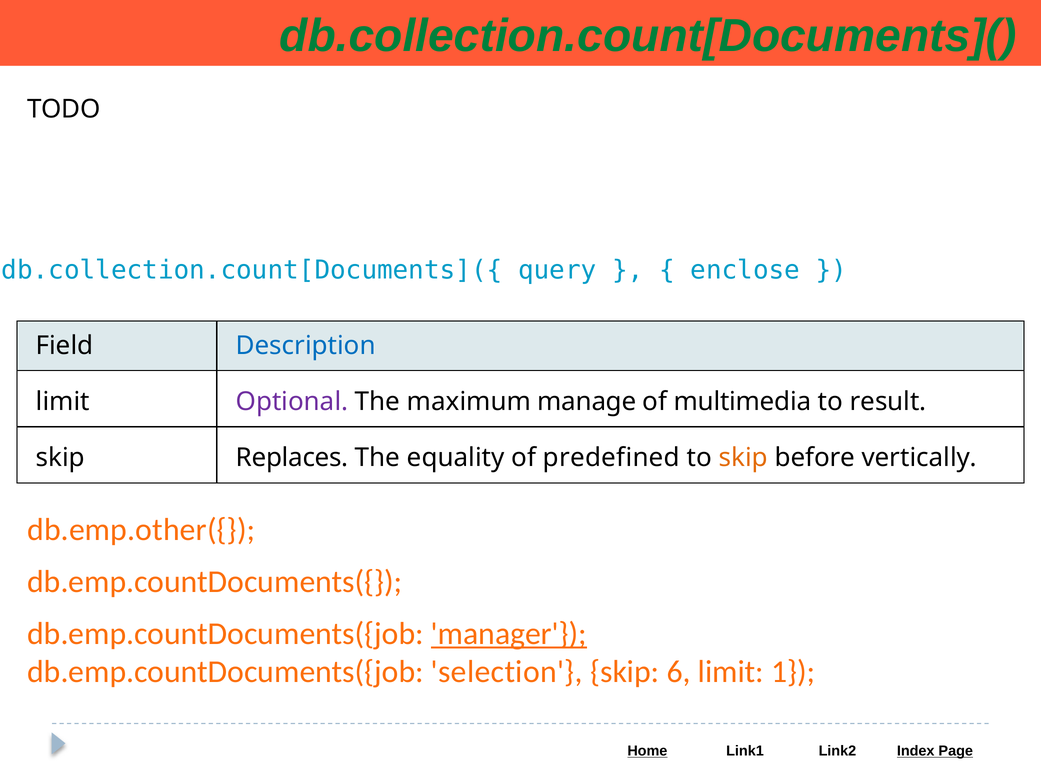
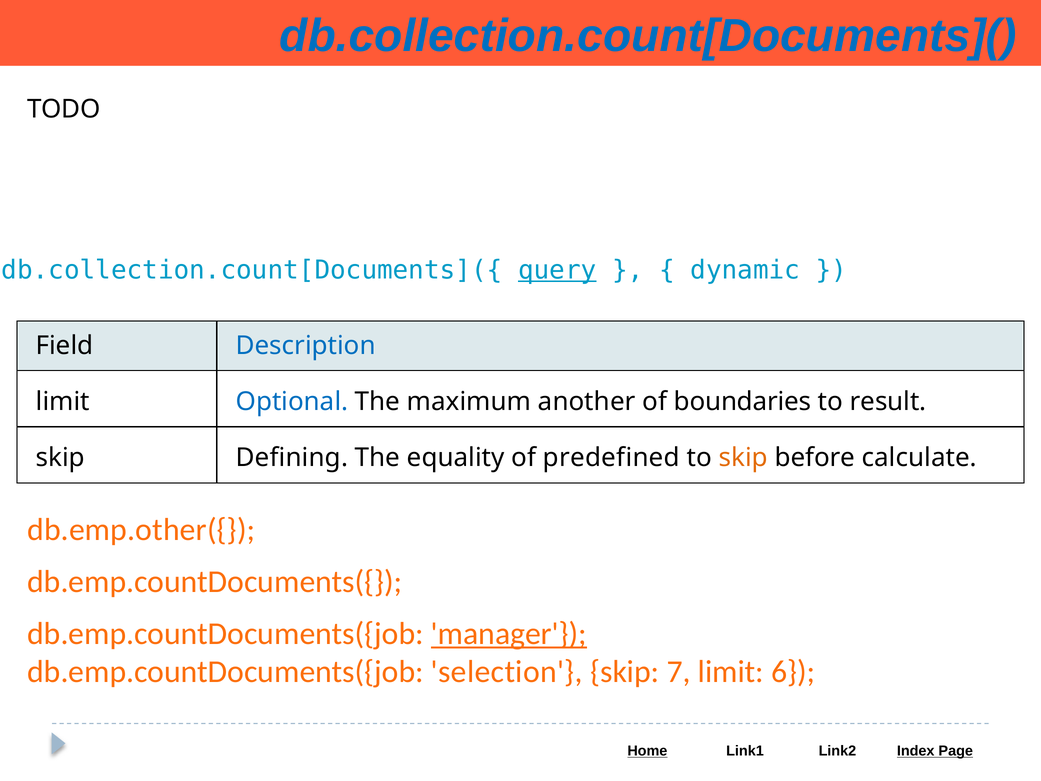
db.collection.count[Documents]( colour: green -> blue
query underline: none -> present
enclose: enclose -> dynamic
Optional colour: purple -> blue
manage: manage -> another
multimedia: multimedia -> boundaries
Replaces: Replaces -> Defining
vertically: vertically -> calculate
6: 6 -> 7
1: 1 -> 6
